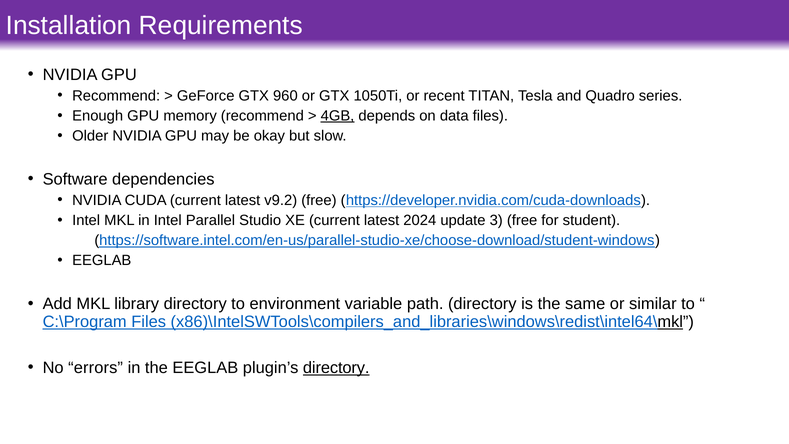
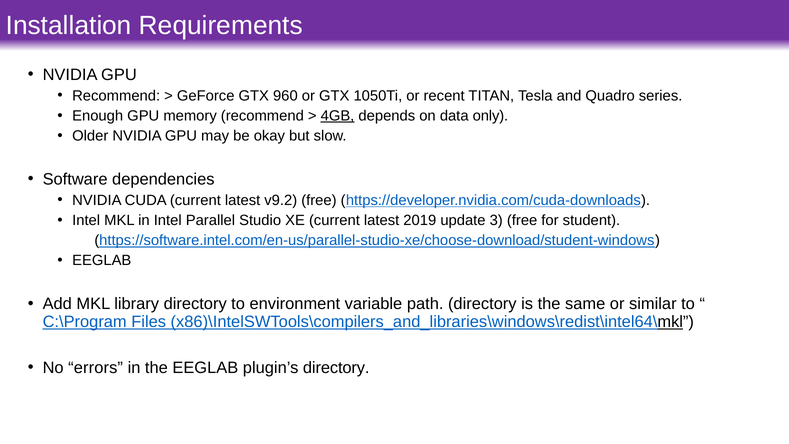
data files: files -> only
2024: 2024 -> 2019
directory at (336, 368) underline: present -> none
